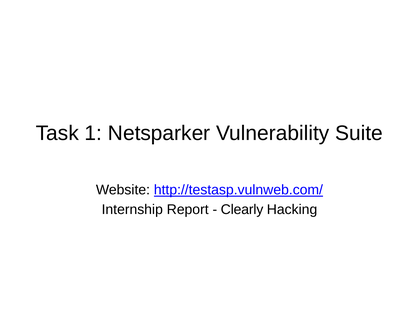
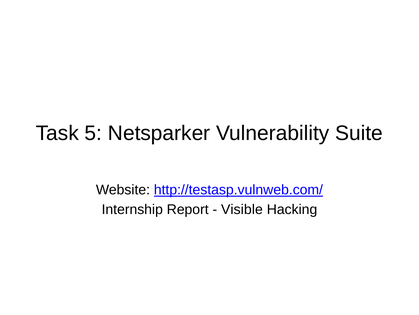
1: 1 -> 5
Clearly: Clearly -> Visible
